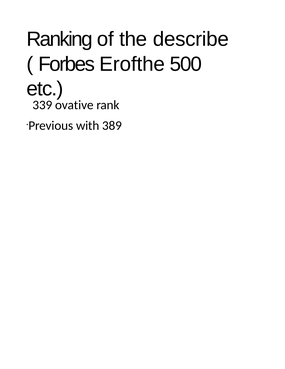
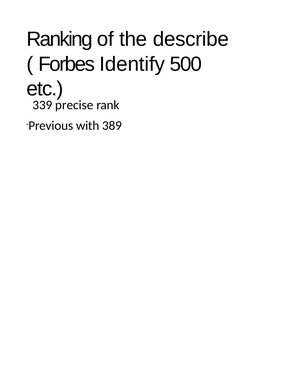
Erofthe: Erofthe -> Identify
ovative: ovative -> precise
